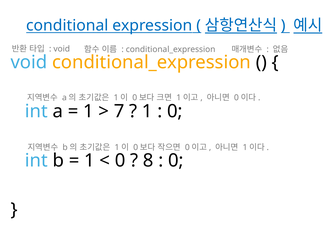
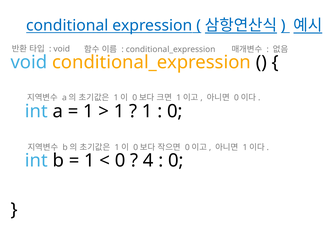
7 at (119, 112): 7 -> 1
8: 8 -> 4
